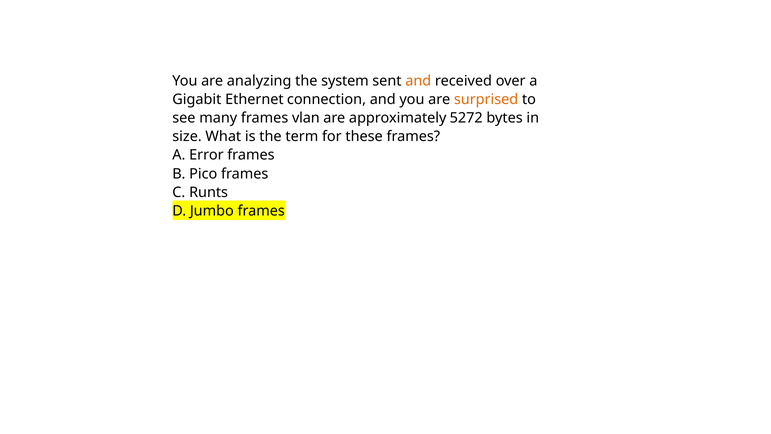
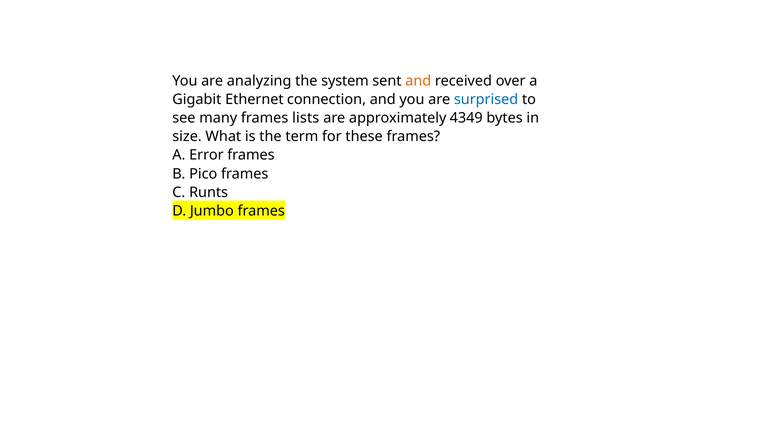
surprised colour: orange -> blue
vlan: vlan -> lists
5272: 5272 -> 4349
